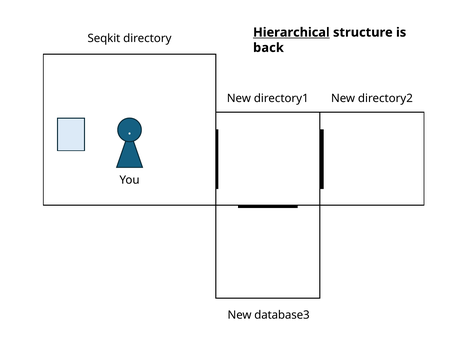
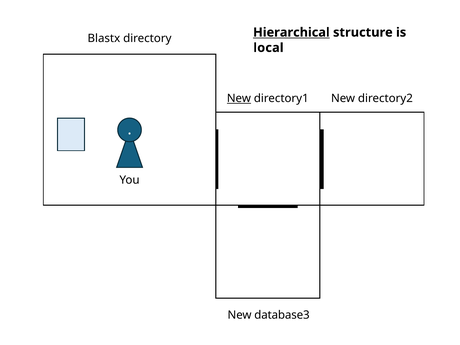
Seqkit: Seqkit -> Blastx
back: back -> local
New at (239, 98) underline: none -> present
